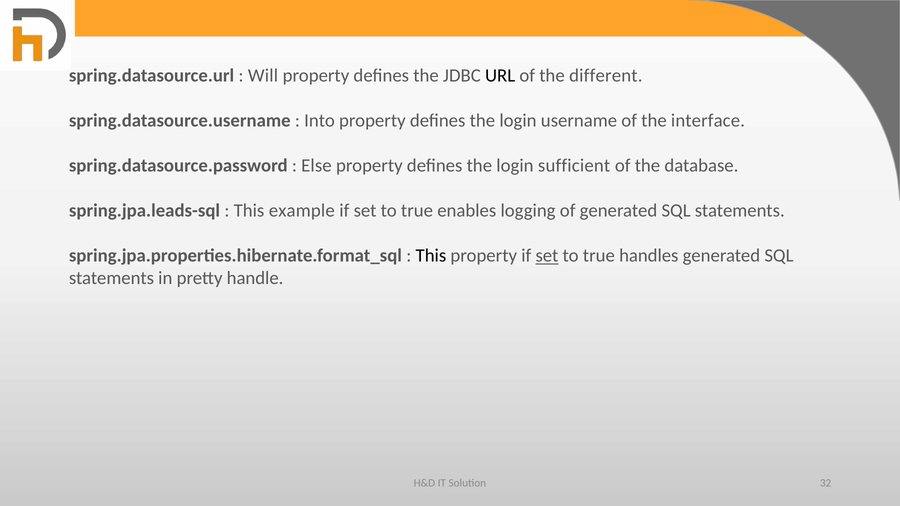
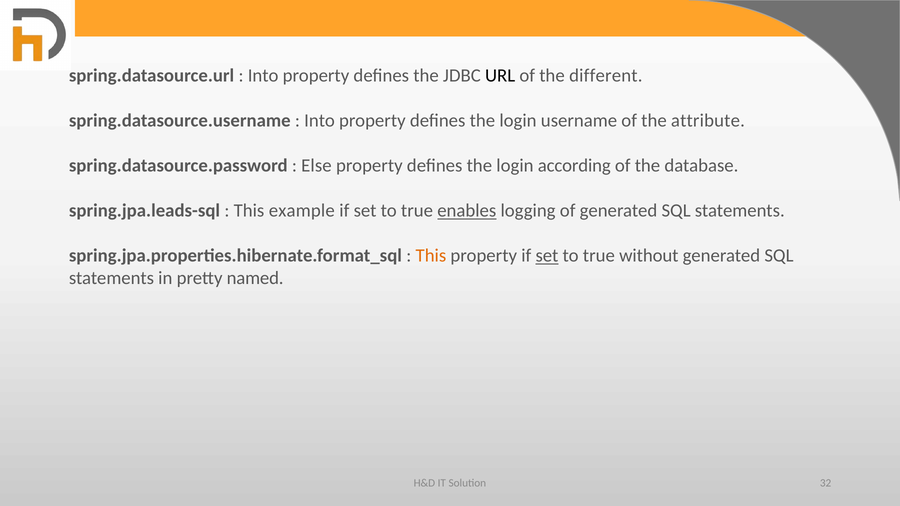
Will at (263, 76): Will -> Into
interface: interface -> attribute
sufficient: sufficient -> according
enables underline: none -> present
This at (431, 256) colour: black -> orange
handles: handles -> without
handle: handle -> named
